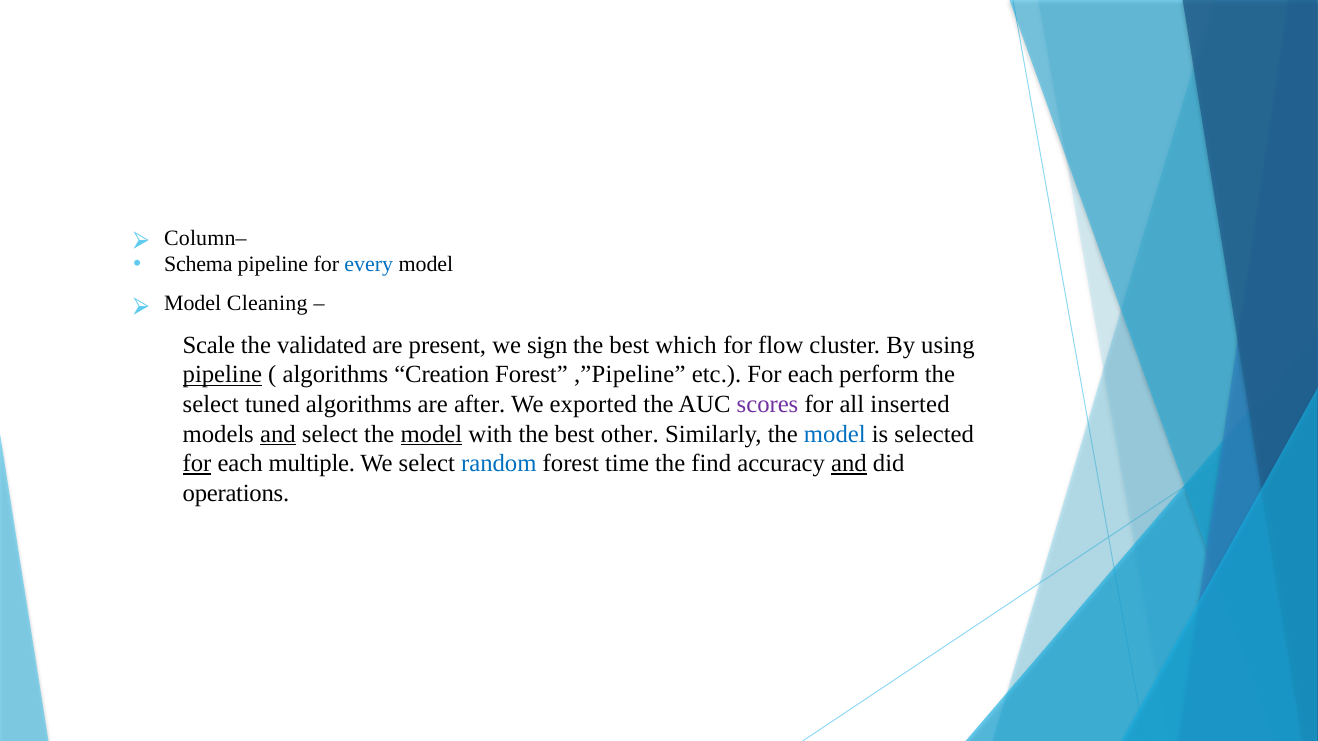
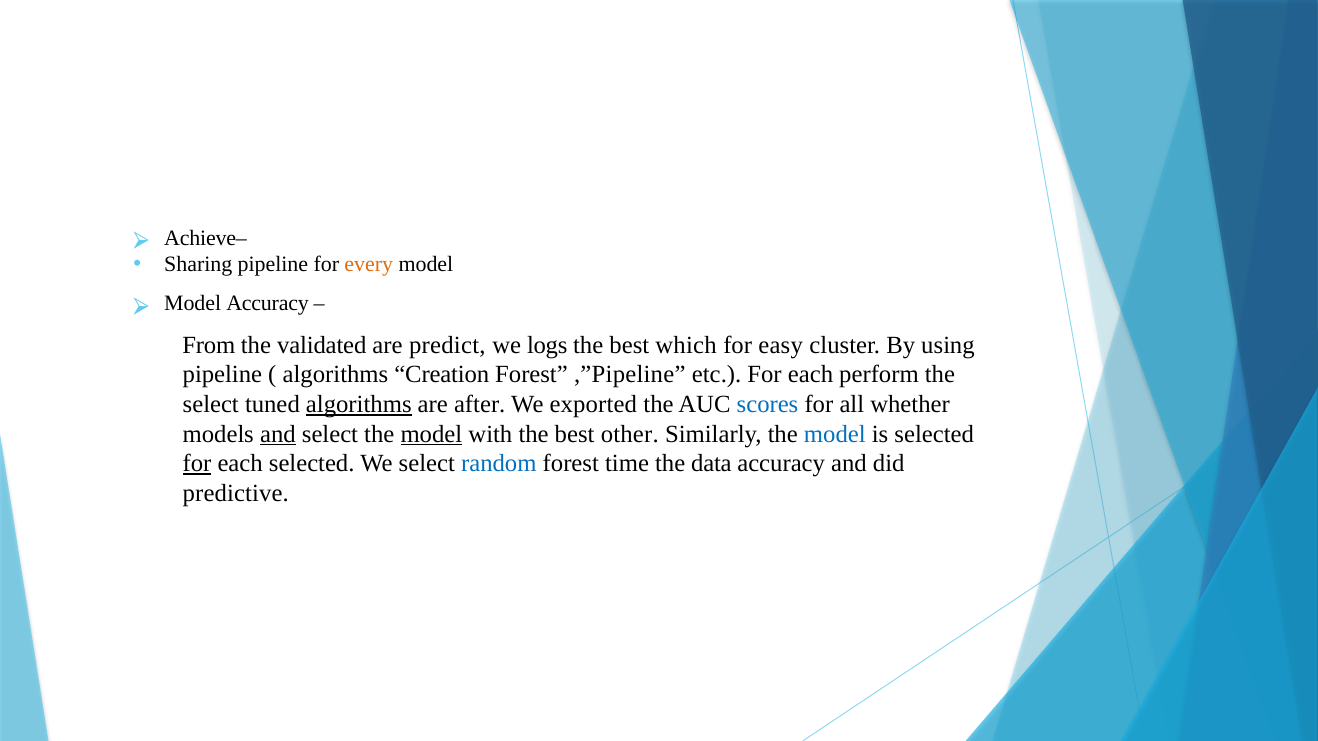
Column–: Column– -> Achieve–
Schema: Schema -> Sharing
every colour: blue -> orange
Model Cleaning: Cleaning -> Accuracy
Scale: Scale -> From
present: present -> predict
sign: sign -> logs
flow: flow -> easy
pipeline at (222, 375) underline: present -> none
algorithms at (359, 404) underline: none -> present
scores colour: purple -> blue
inserted: inserted -> whether
each multiple: multiple -> selected
find: find -> data
and at (849, 464) underline: present -> none
operations: operations -> predictive
